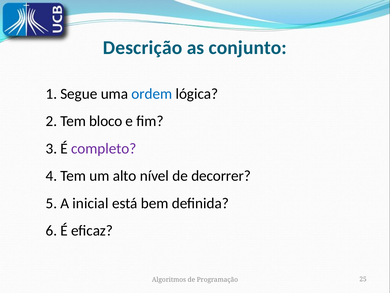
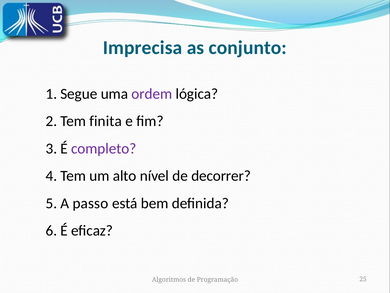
Descrição: Descrição -> Imprecisa
ordem colour: blue -> purple
bloco: bloco -> finita
inicial: inicial -> passo
